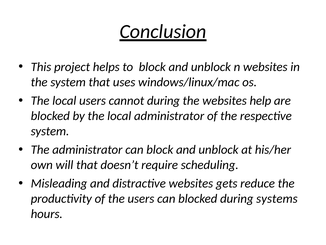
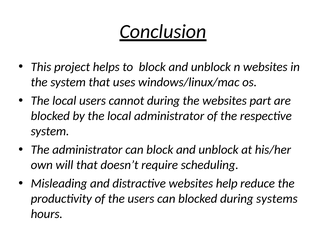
help: help -> part
gets: gets -> help
